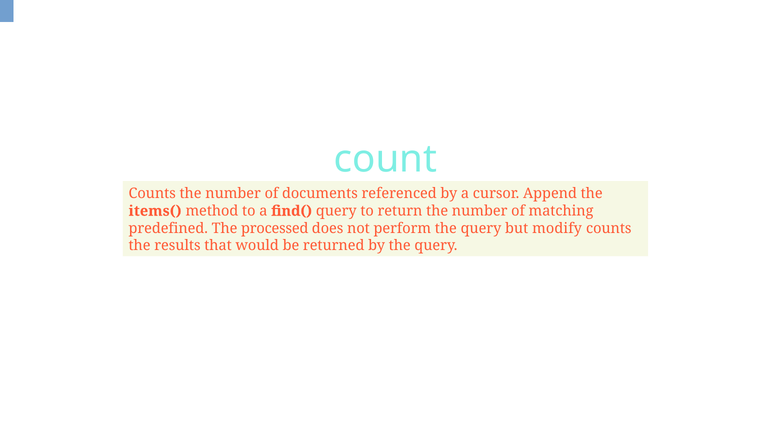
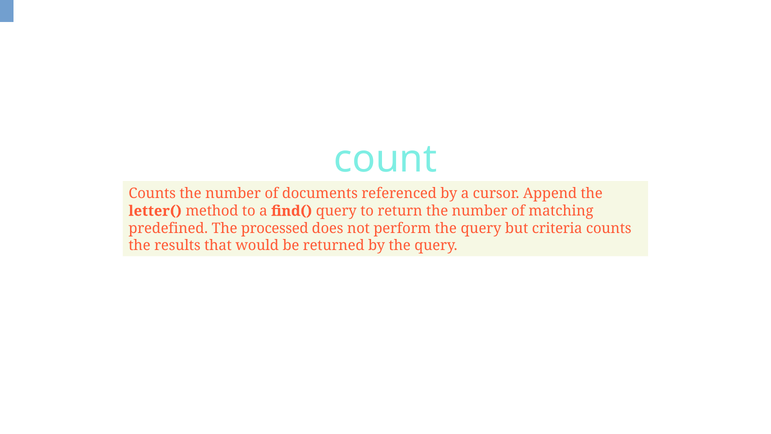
items(: items( -> letter(
modify: modify -> criteria
